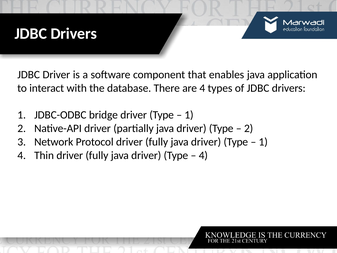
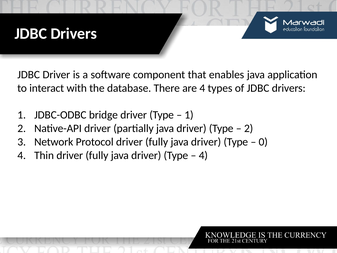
1 at (263, 142): 1 -> 0
